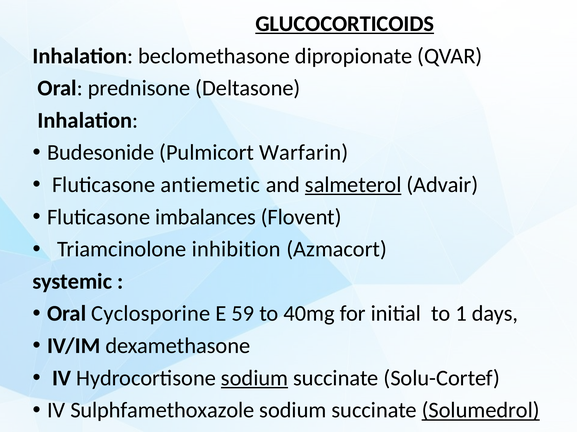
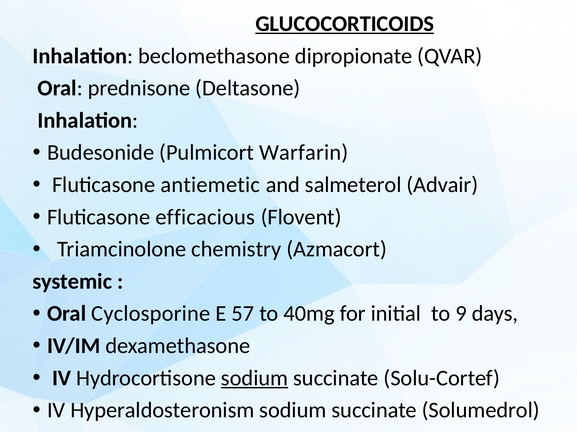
salmeterol underline: present -> none
imbalances: imbalances -> efficacious
inhibition: inhibition -> chemistry
59: 59 -> 57
1: 1 -> 9
Sulphfamethoxazole: Sulphfamethoxazole -> Hyperaldosteronism
Solumedrol underline: present -> none
